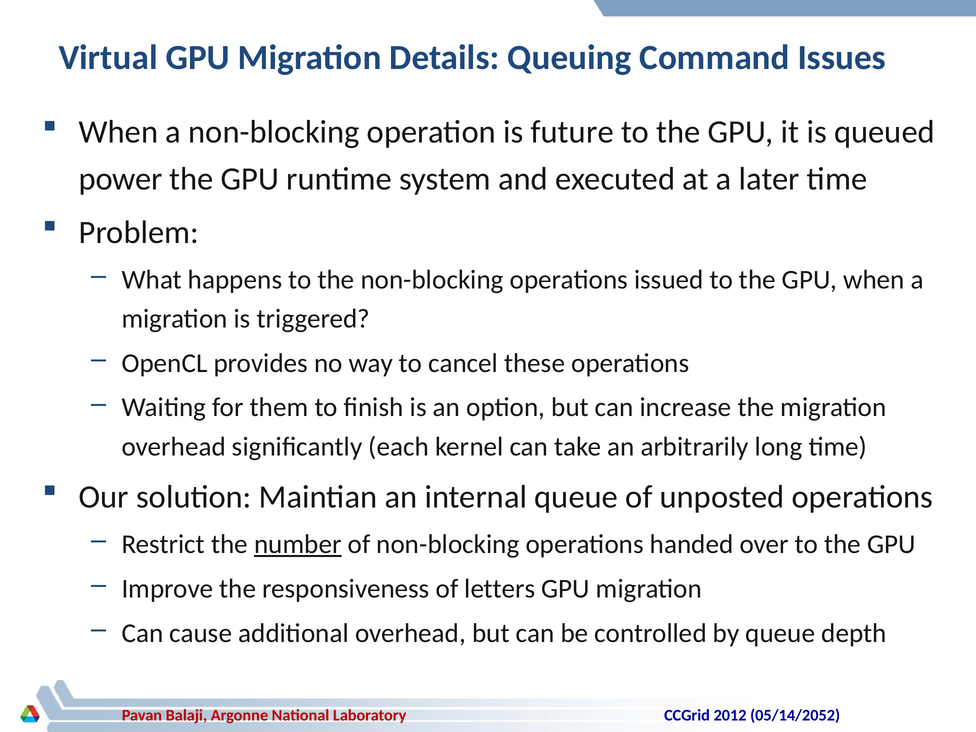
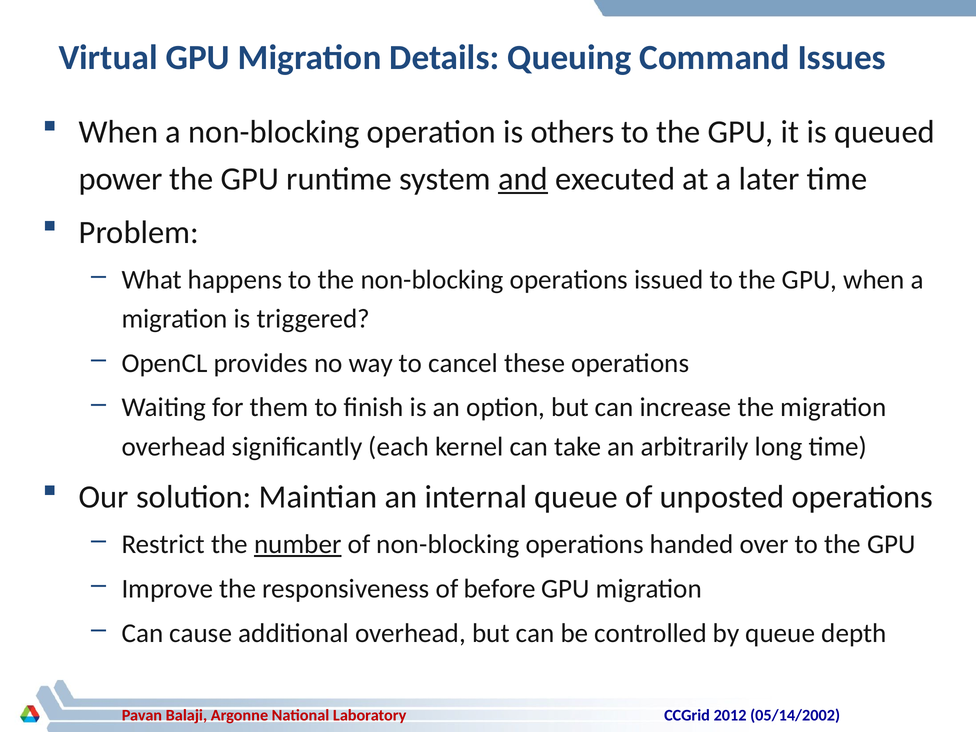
future: future -> others
and underline: none -> present
letters: letters -> before
05/14/2052: 05/14/2052 -> 05/14/2002
